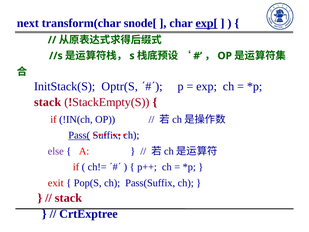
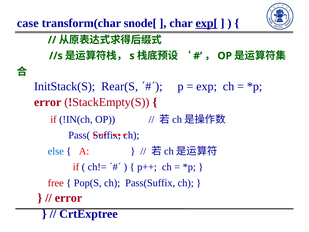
next: next -> case
Optr(S: Optr(S -> Rear(S
stack at (48, 102): stack -> error
Pass( underline: present -> none
else colour: purple -> blue
exit: exit -> free
stack at (68, 198): stack -> error
